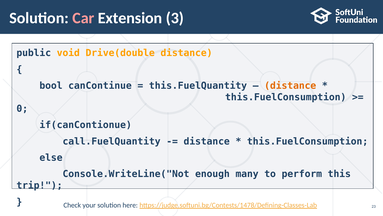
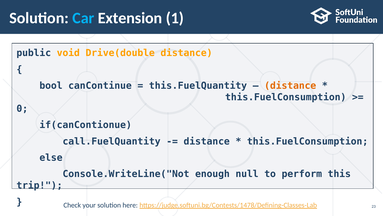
Car colour: pink -> light blue
3: 3 -> 1
many: many -> null
